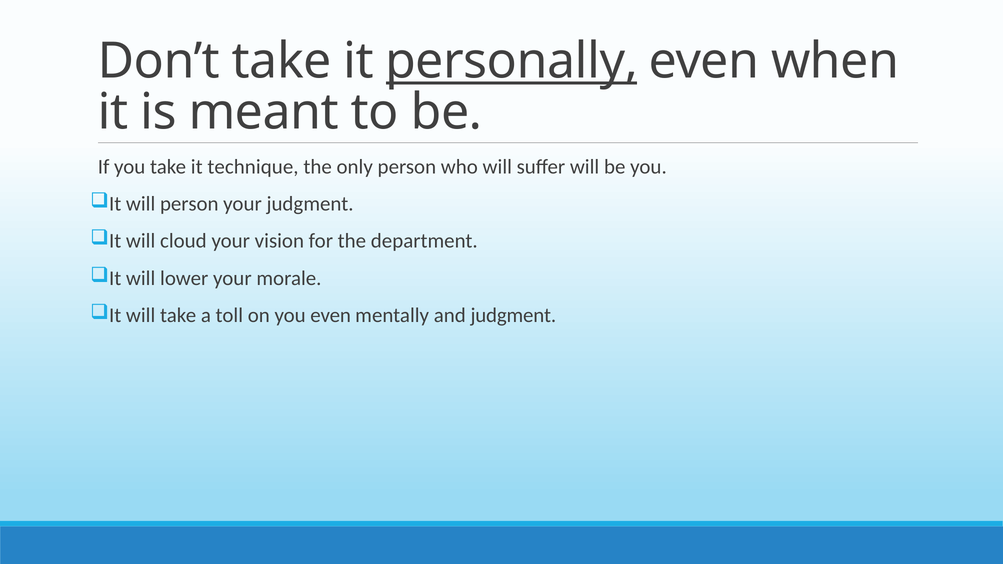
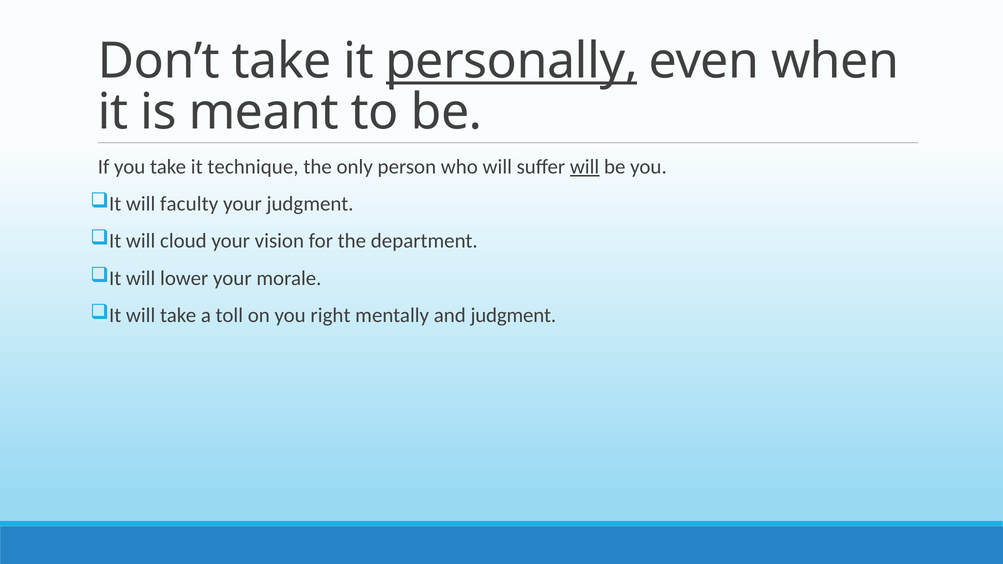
will at (585, 167) underline: none -> present
will person: person -> faculty
you even: even -> right
